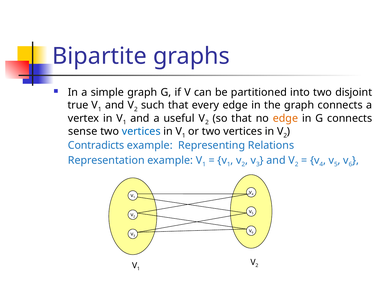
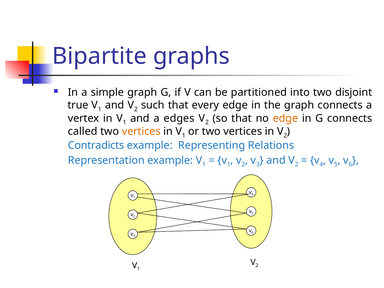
useful: useful -> edges
sense: sense -> called
vertices at (141, 131) colour: blue -> orange
